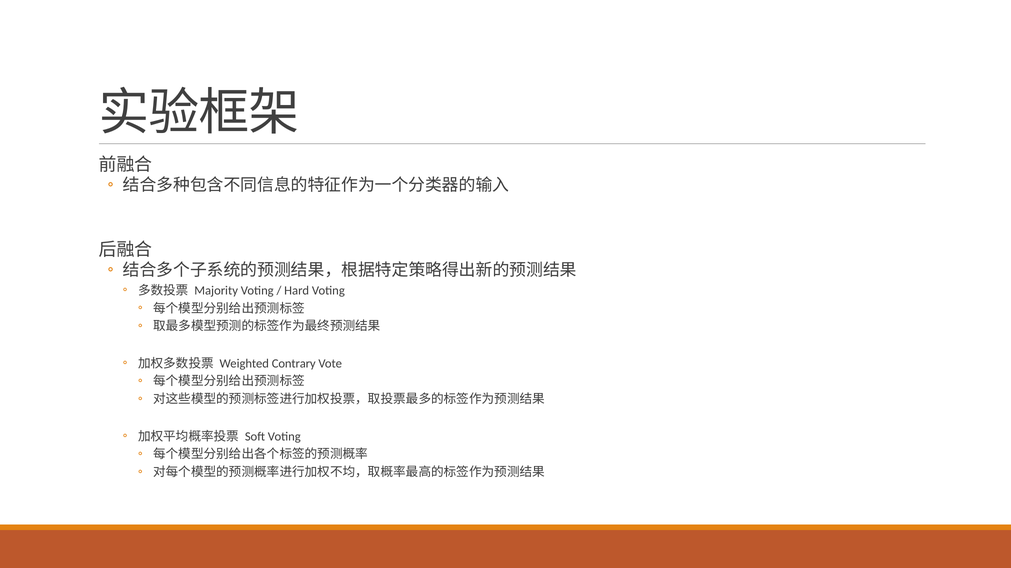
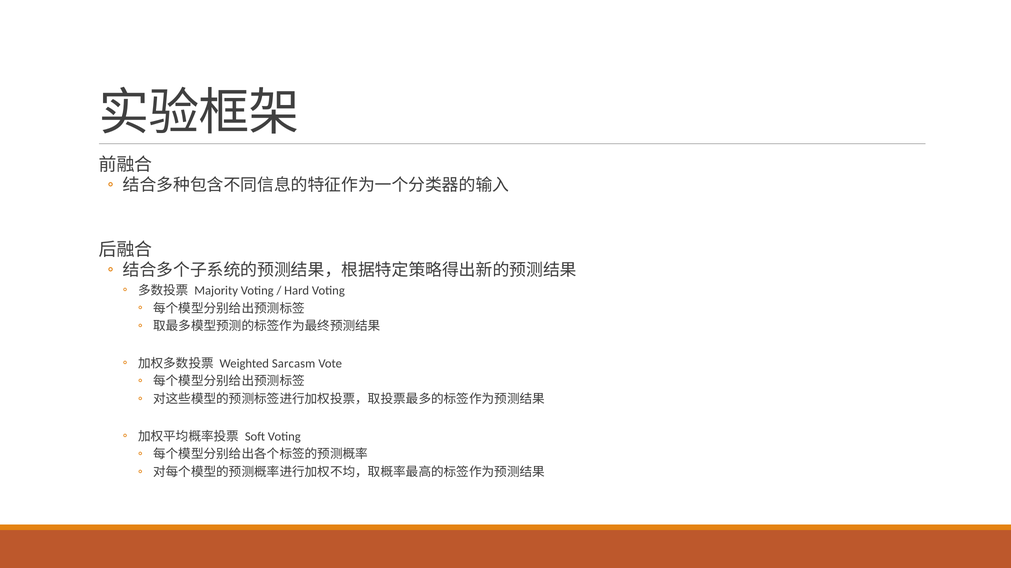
Contrary: Contrary -> Sarcasm
